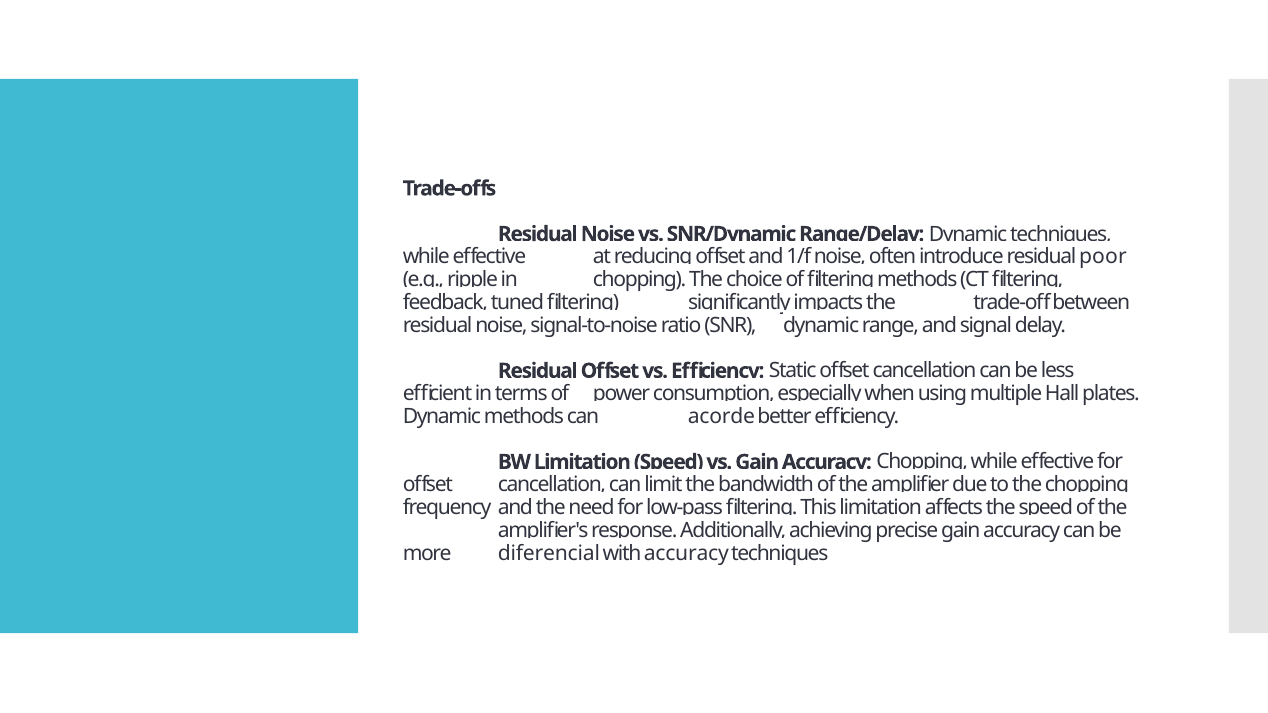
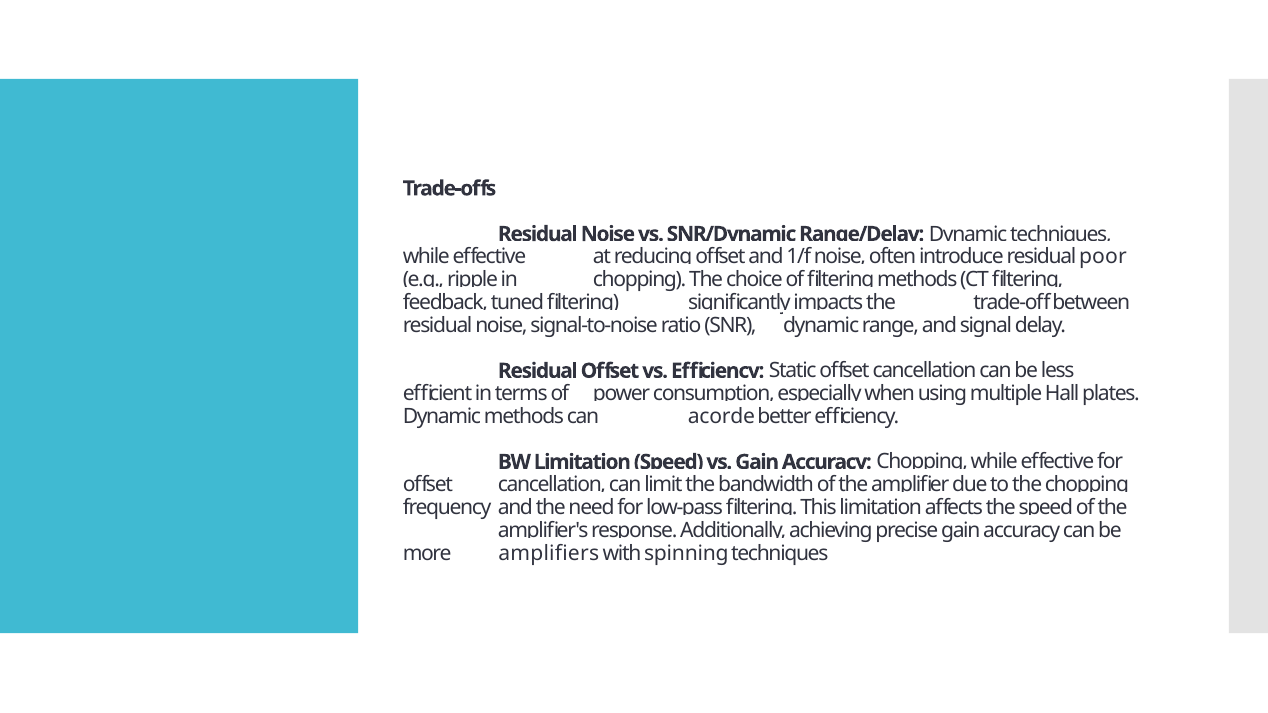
diferencial: diferencial -> amplifiers
with accuracy: accuracy -> spinning
